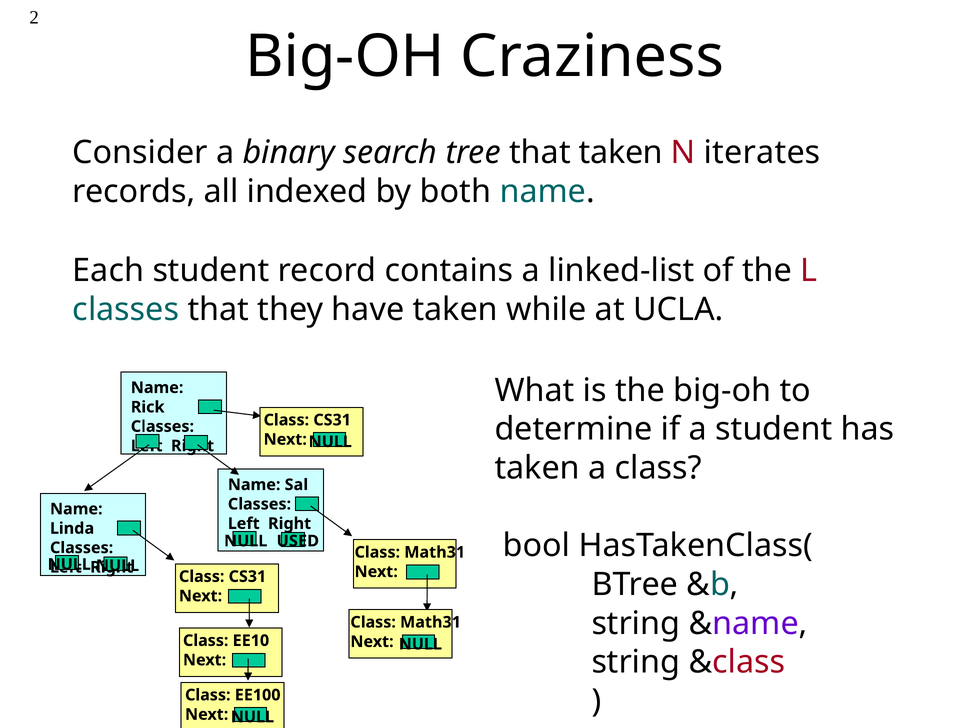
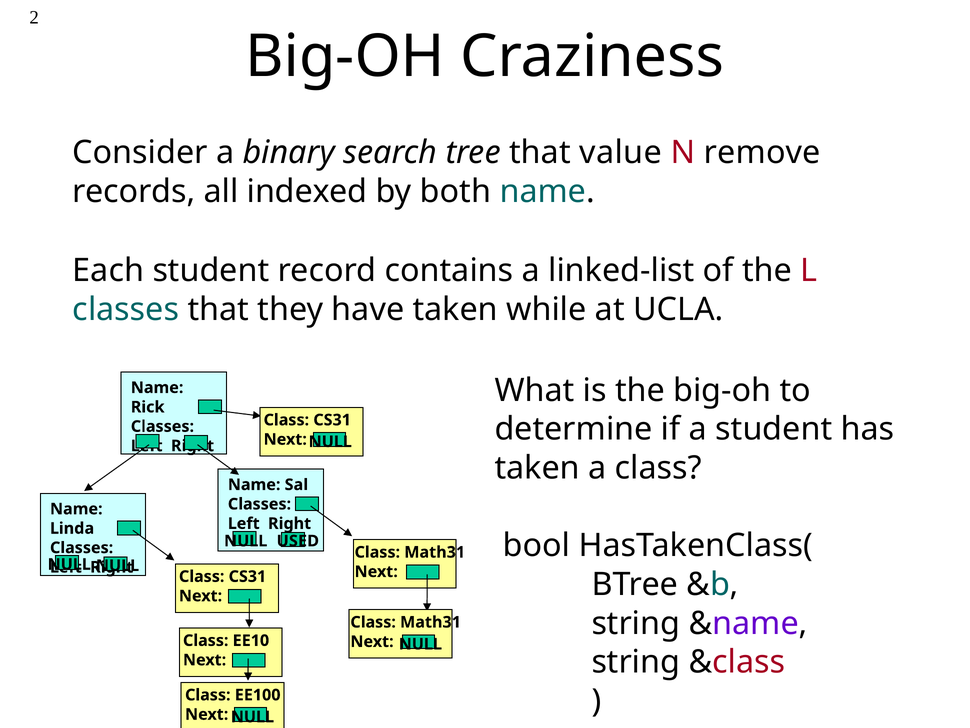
that taken: taken -> value
iterates: iterates -> remove
